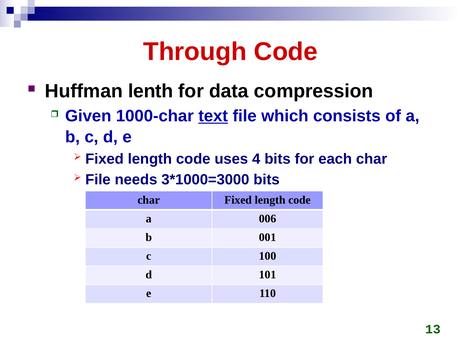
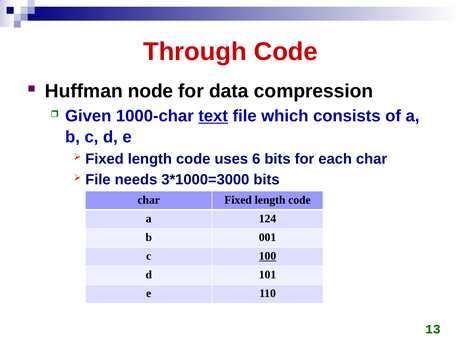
lenth: lenth -> node
4: 4 -> 6
006: 006 -> 124
100 underline: none -> present
